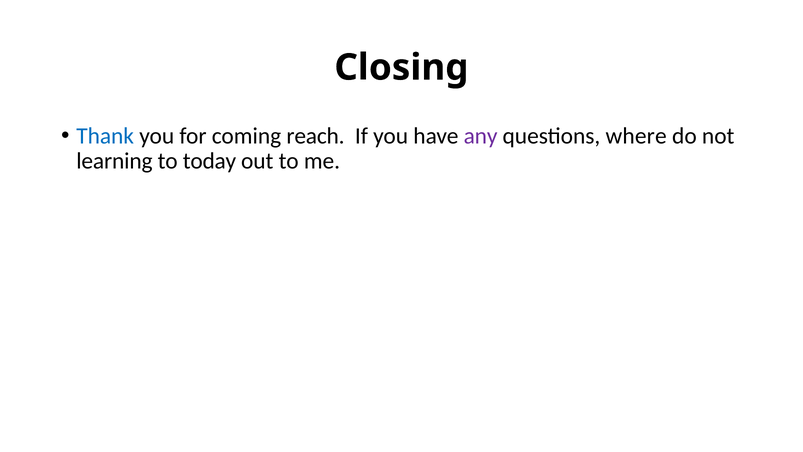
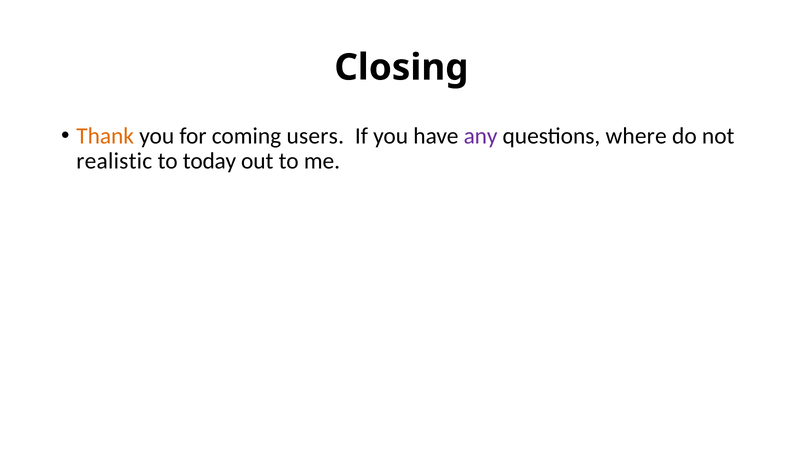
Thank colour: blue -> orange
reach: reach -> users
learning: learning -> realistic
